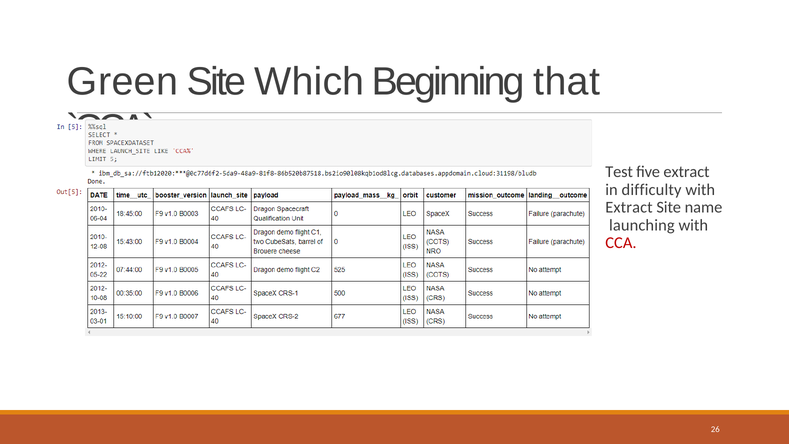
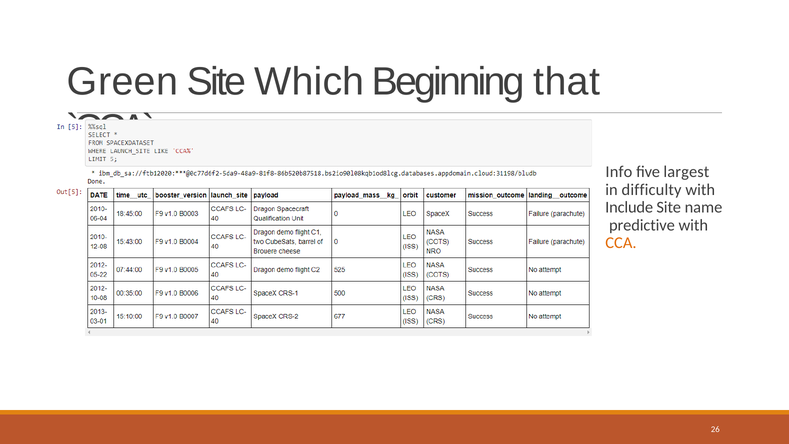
Test: Test -> Info
five extract: extract -> largest
Extract at (629, 207): Extract -> Include
launching: launching -> predictive
CCA colour: red -> orange
